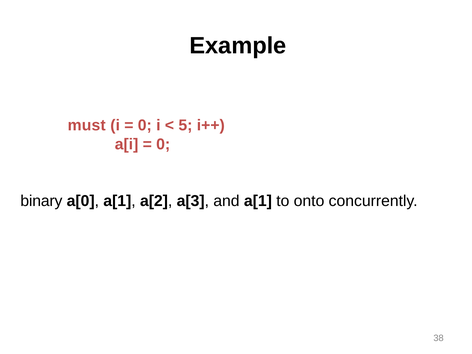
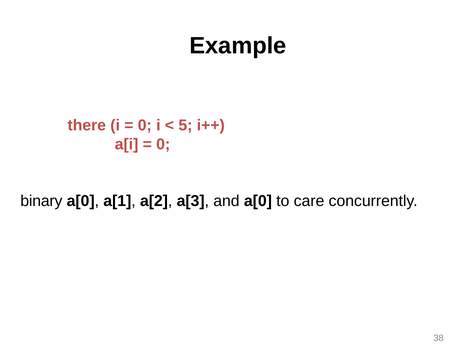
must: must -> there
and a[1: a[1 -> a[0
onto: onto -> care
